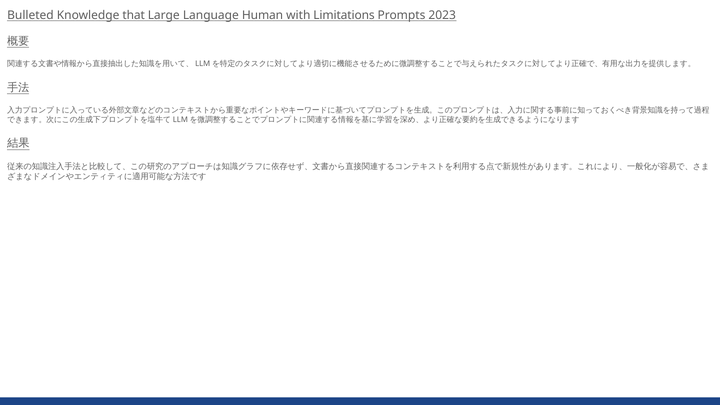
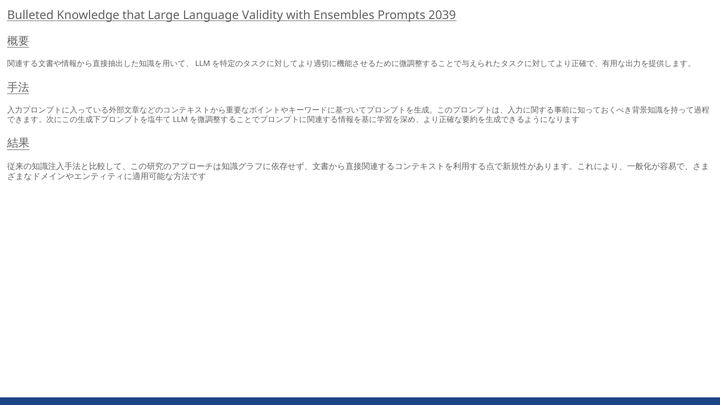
Human: Human -> Validity
Limitations: Limitations -> Ensembles
2023: 2023 -> 2039
